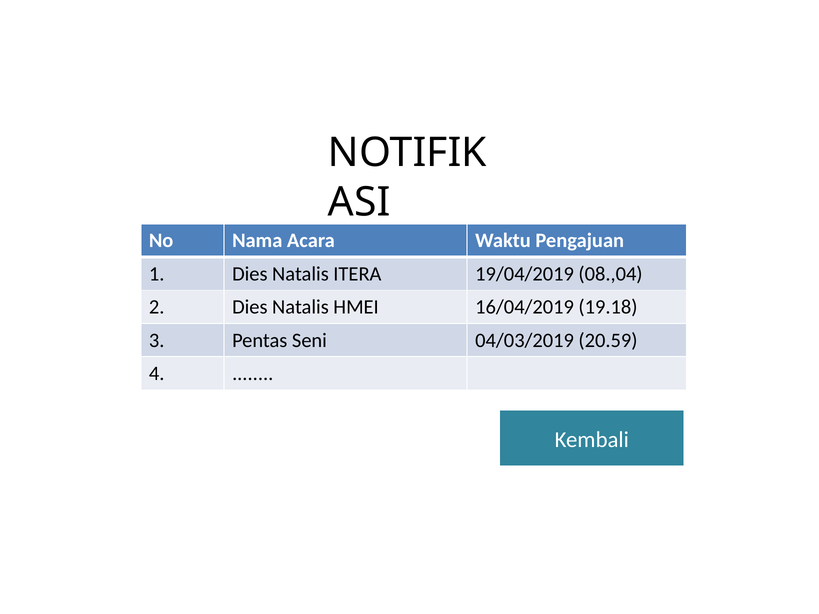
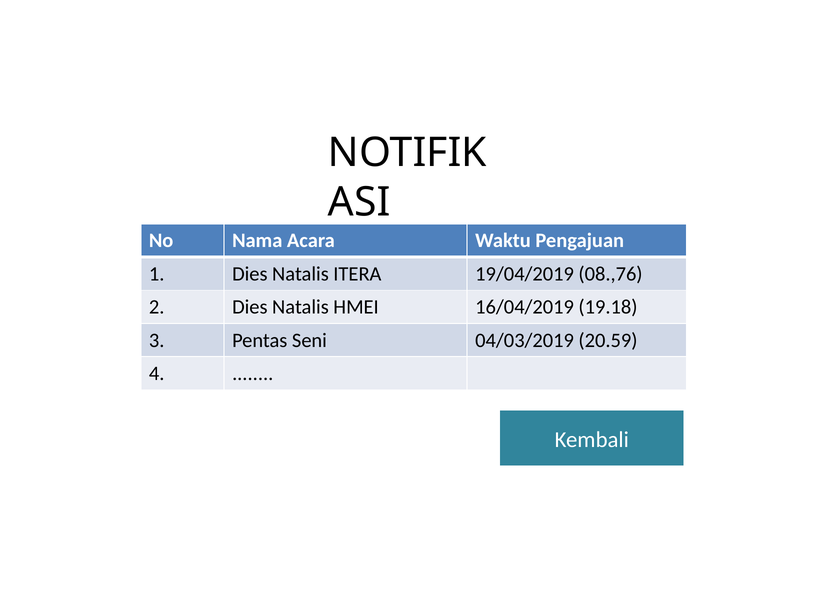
08.,04: 08.,04 -> 08.,76
